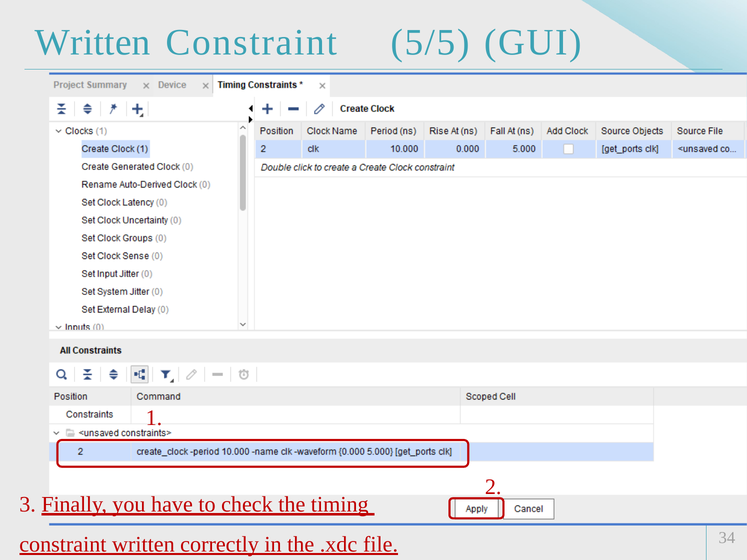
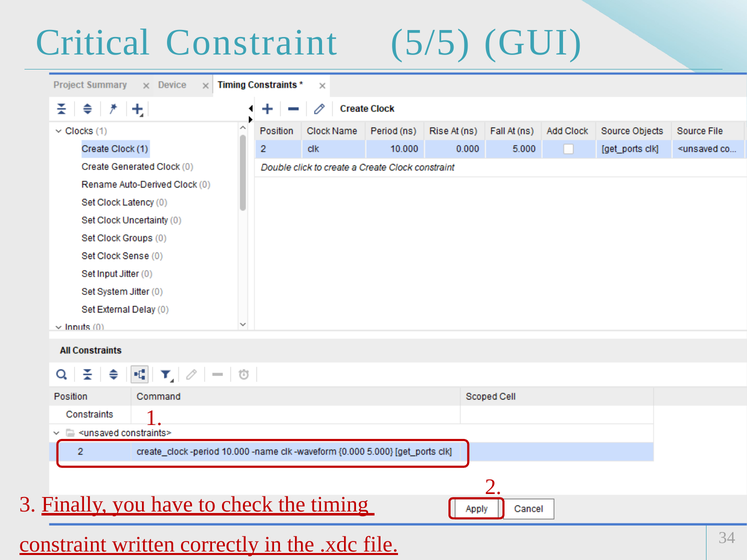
Written at (93, 42): Written -> Critical
